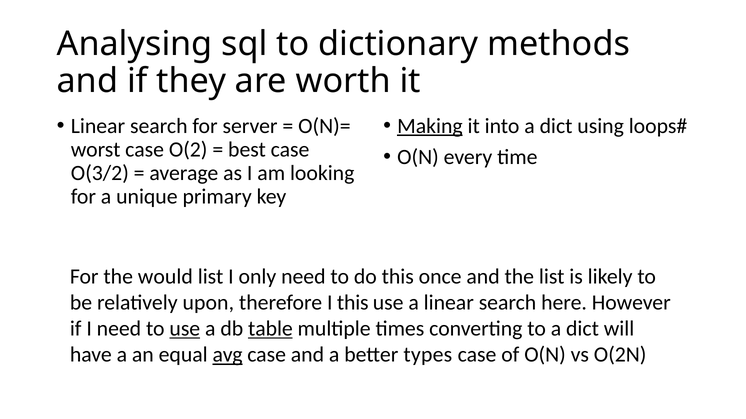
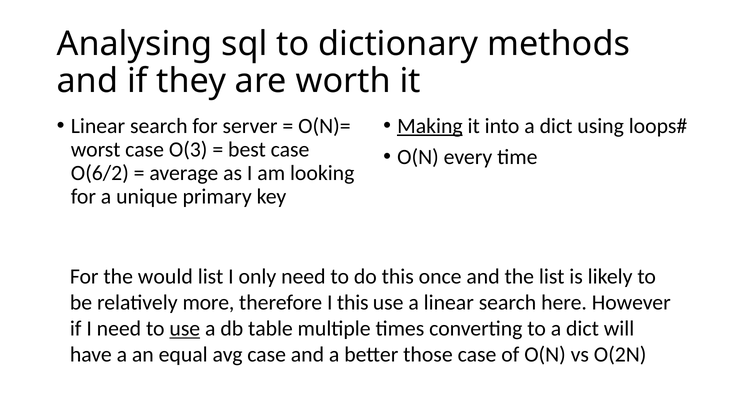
O(2: O(2 -> O(3
O(3/2: O(3/2 -> O(6/2
upon: upon -> more
table underline: present -> none
avg underline: present -> none
types: types -> those
